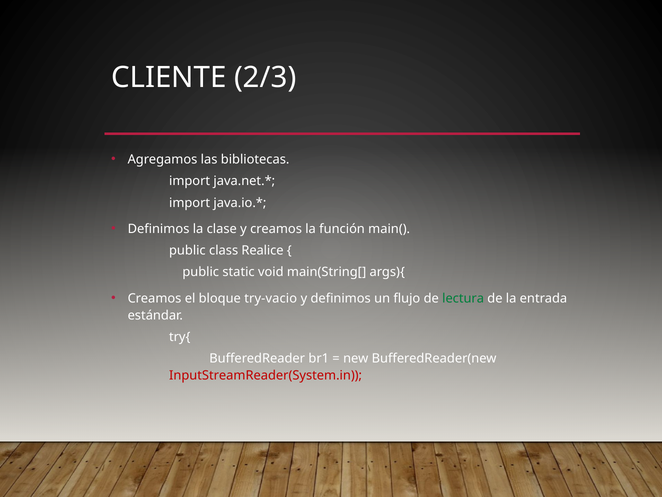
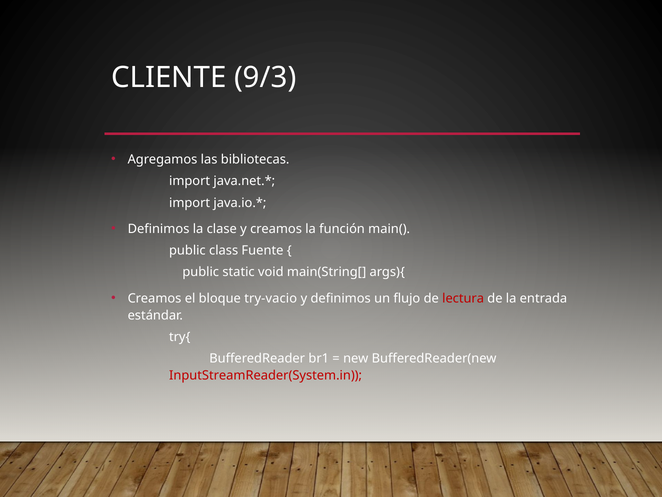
2/3: 2/3 -> 9/3
Realice: Realice -> Fuente
lectura colour: green -> red
